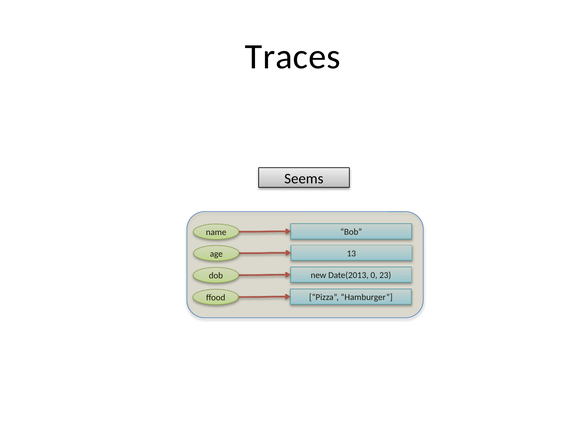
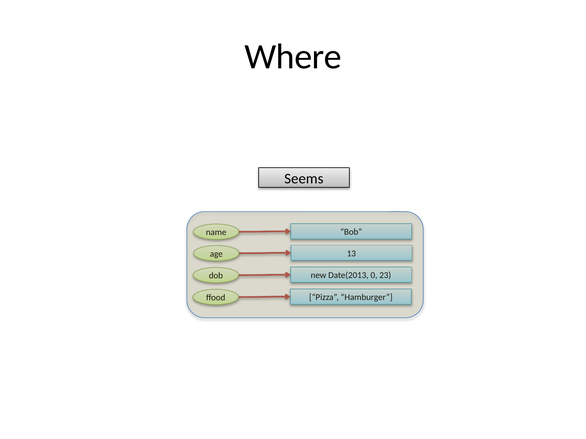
Traces: Traces -> Where
